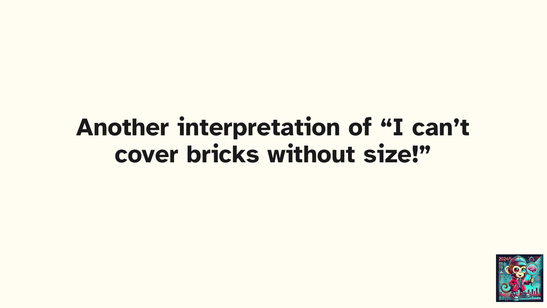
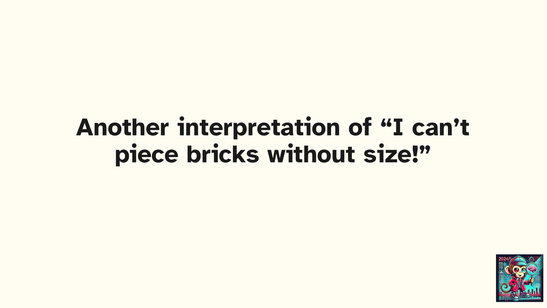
cover: cover -> piece
